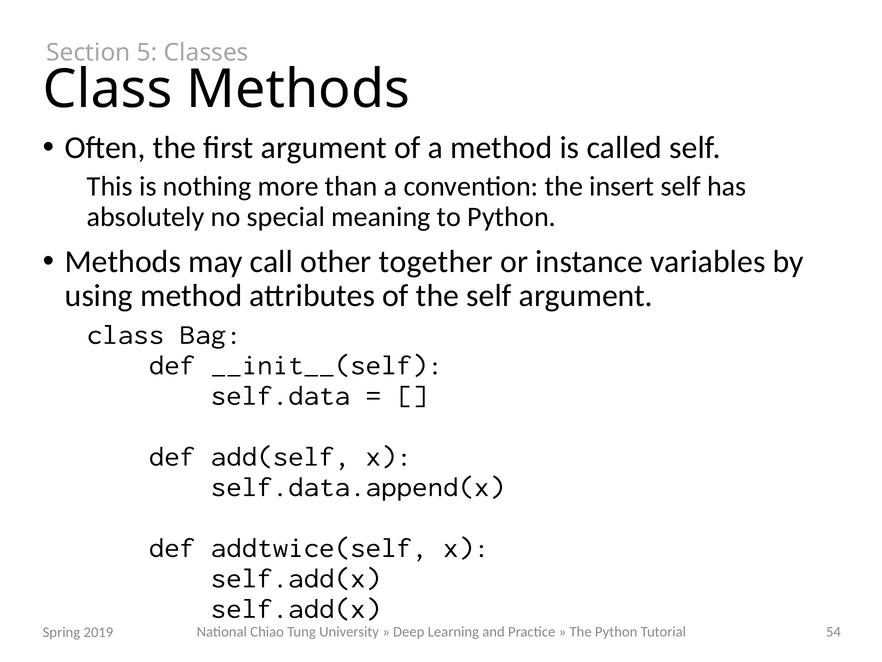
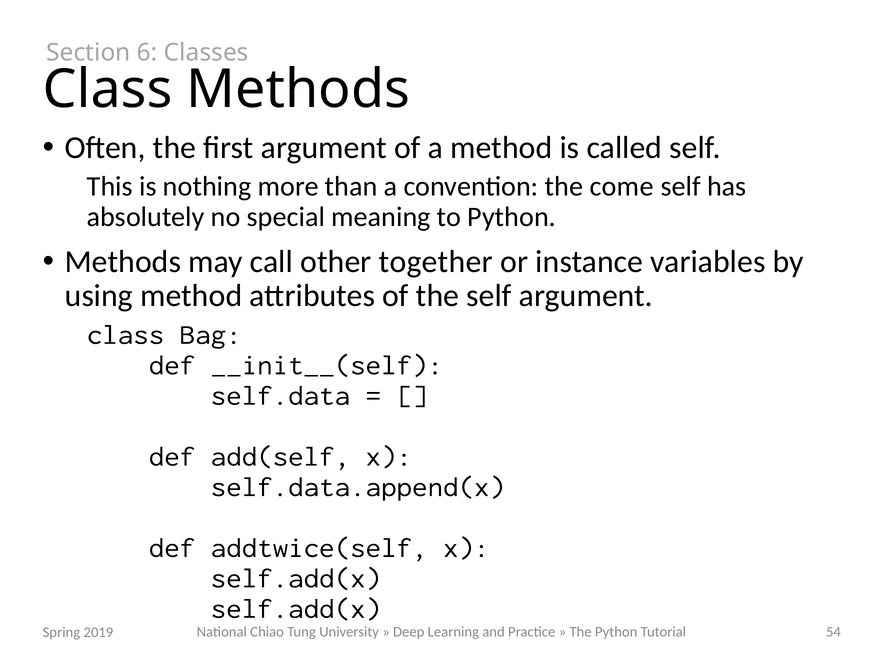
5: 5 -> 6
insert: insert -> come
